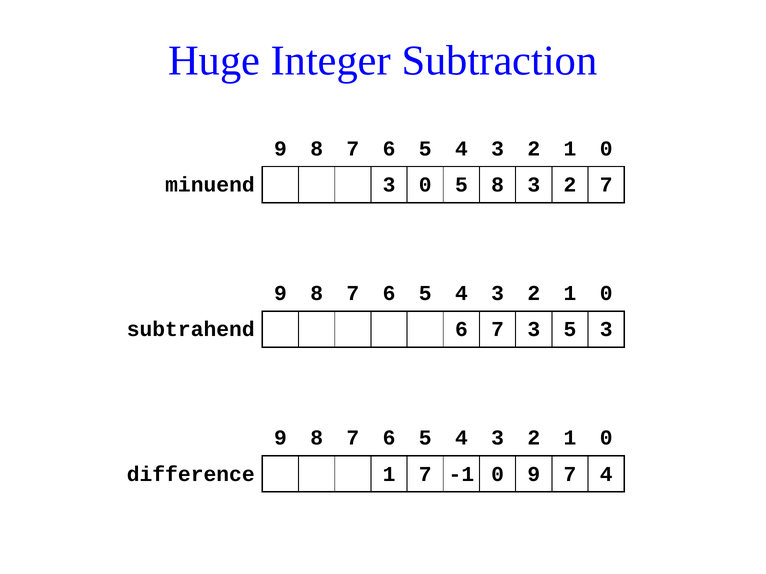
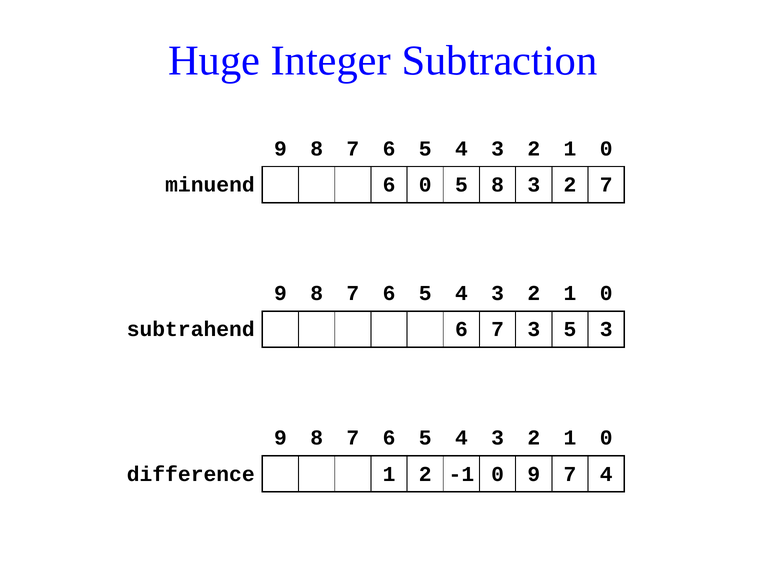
minuend 3: 3 -> 6
1 7: 7 -> 2
